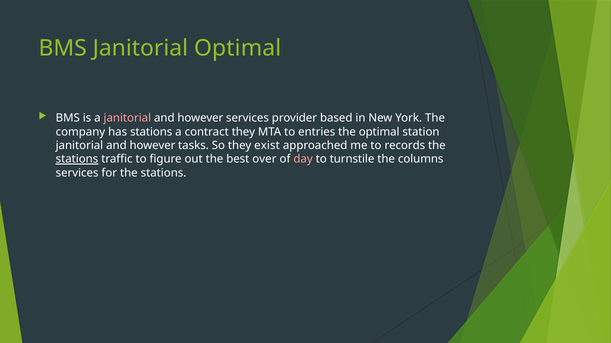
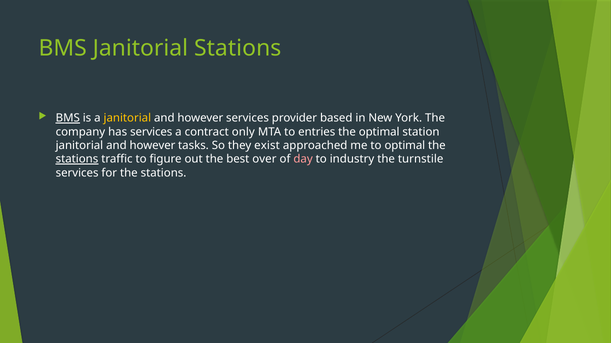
Janitorial Optimal: Optimal -> Stations
BMS at (68, 118) underline: none -> present
janitorial at (127, 118) colour: pink -> yellow
has stations: stations -> services
contract they: they -> only
to records: records -> optimal
turnstile: turnstile -> industry
columns: columns -> turnstile
